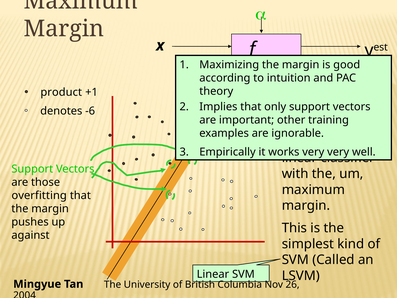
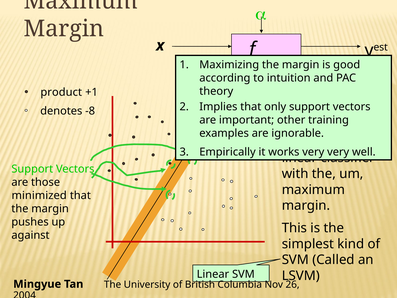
-6: -6 -> -8
overfitting: overfitting -> minimized
